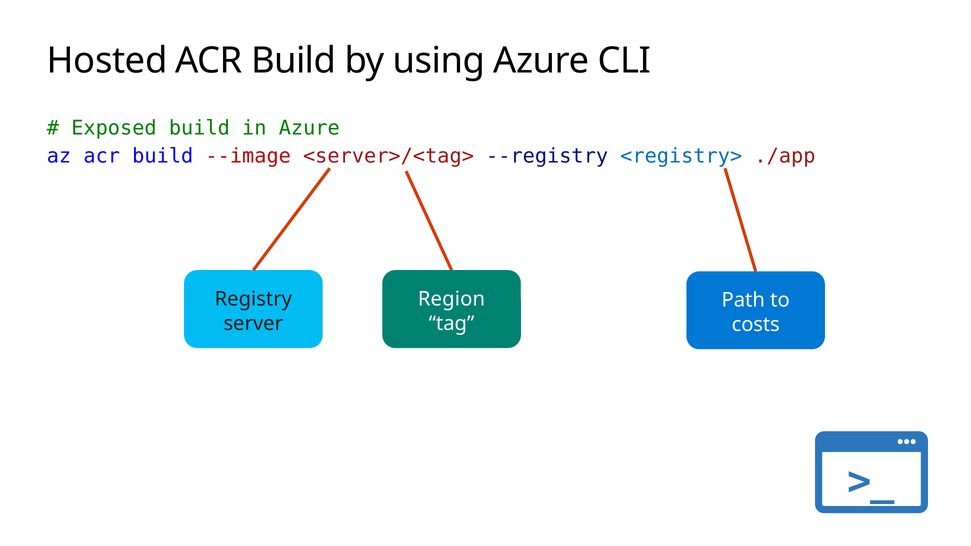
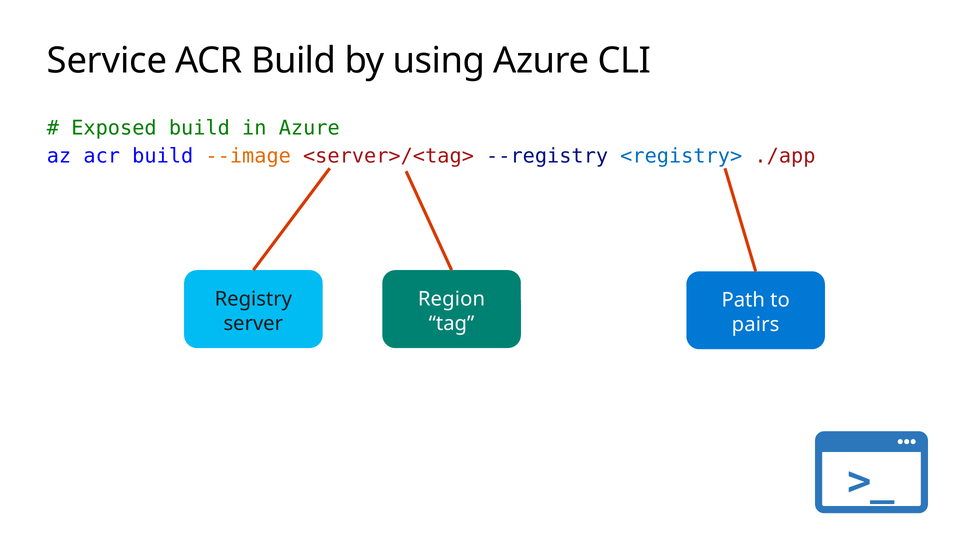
Hosted: Hosted -> Service
--image colour: red -> orange
costs: costs -> pairs
